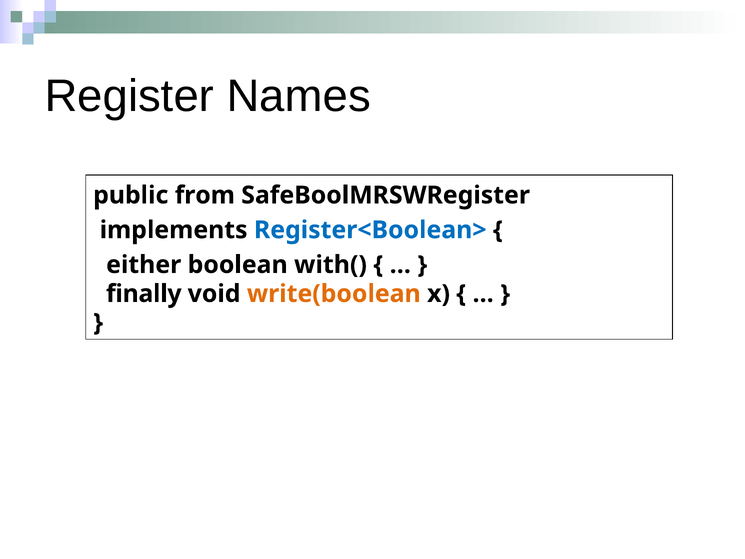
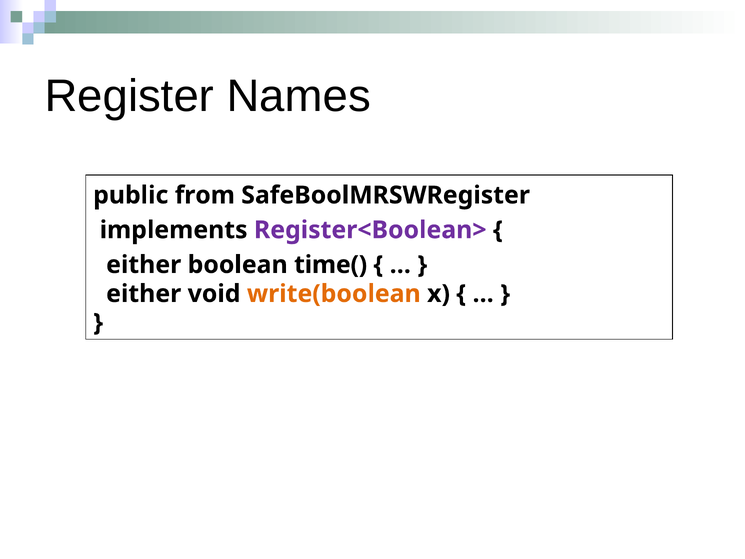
Register<Boolean> colour: blue -> purple
with(: with( -> time(
finally at (144, 294): finally -> either
